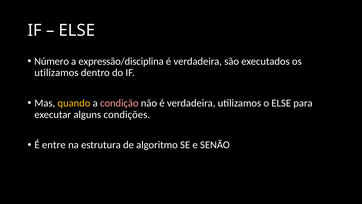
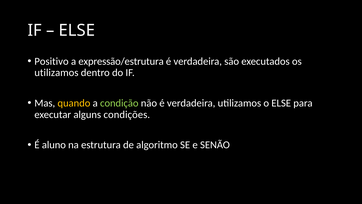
Número: Número -> Positivo
expressão/disciplina: expressão/disciplina -> expressão/estrutura
condição colour: pink -> light green
entre: entre -> aluno
